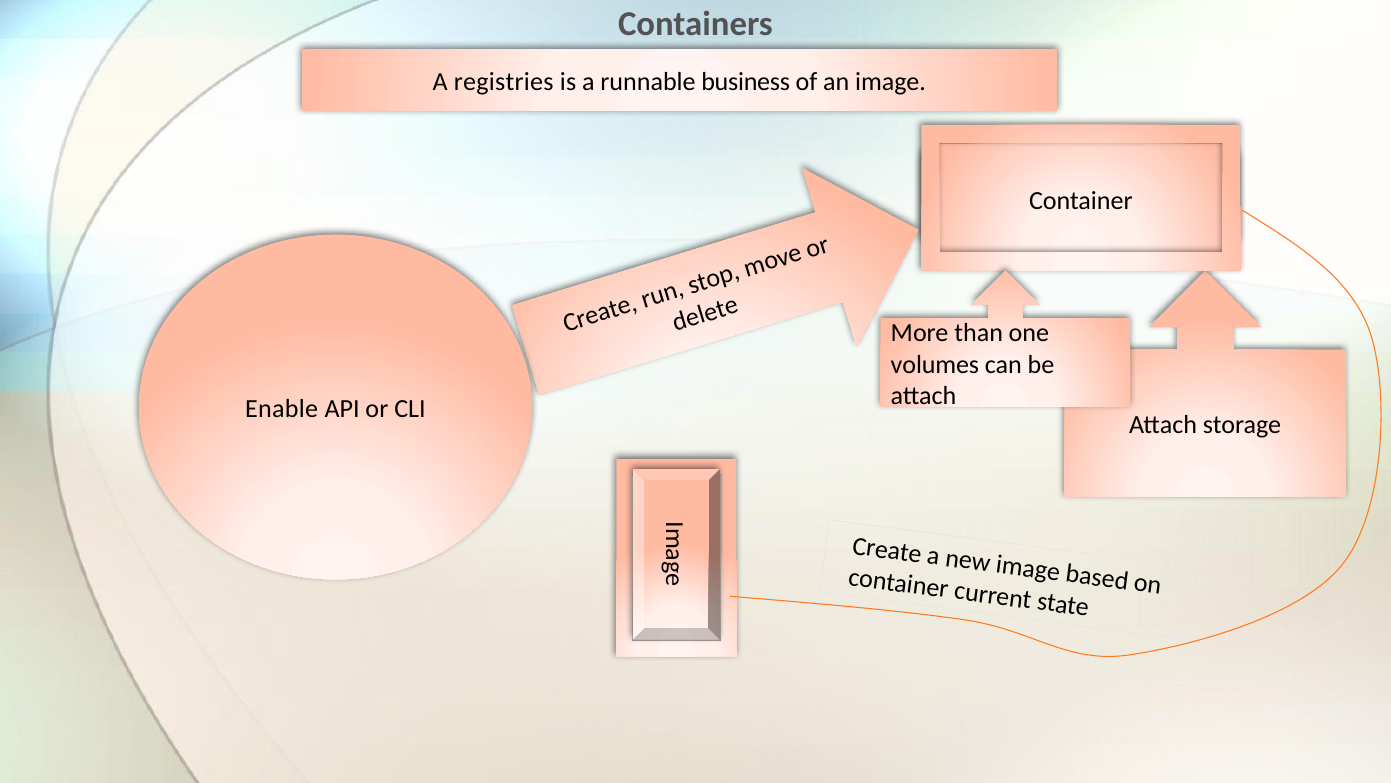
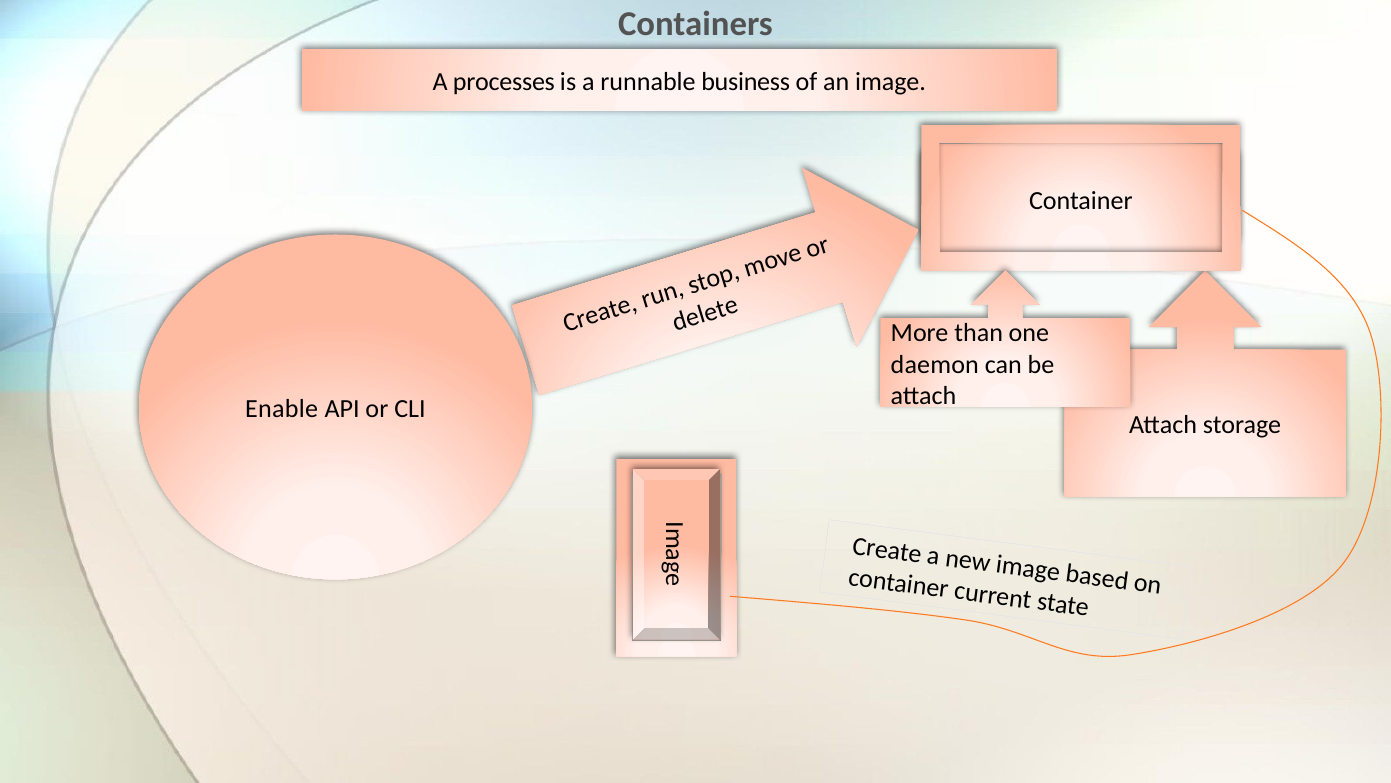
registries: registries -> processes
volumes: volumes -> daemon
